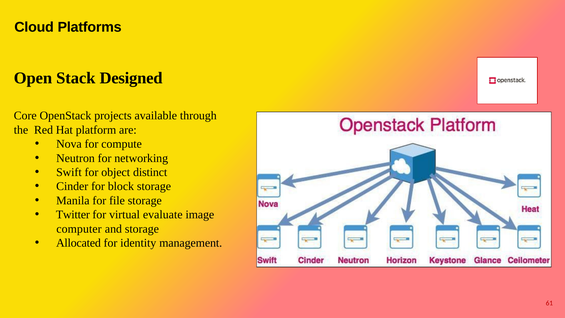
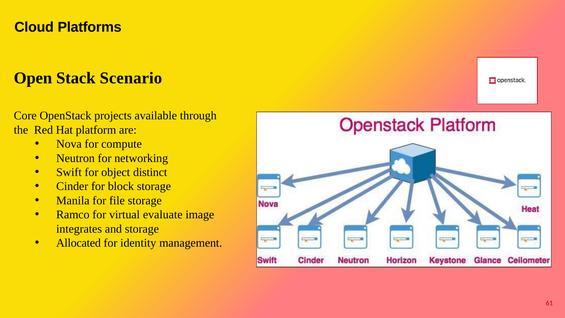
Designed: Designed -> Scenario
Twitter: Twitter -> Ramco
computer: computer -> integrates
